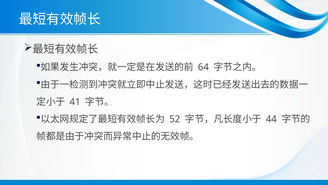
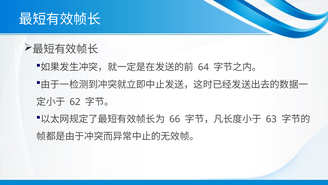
41: 41 -> 62
52: 52 -> 66
44: 44 -> 63
